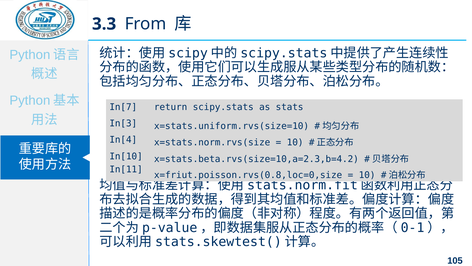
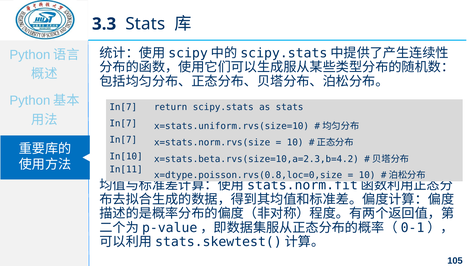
3.3 From: From -> Stats
In[3 at (123, 123): In[3 -> In[7
In[4 at (123, 140): In[4 -> In[7
x=friut.poisson.rvs(0.8,loc=0,size: x=friut.poisson.rvs(0.8,loc=0,size -> x=dtype.poisson.rvs(0.8,loc=0,size
